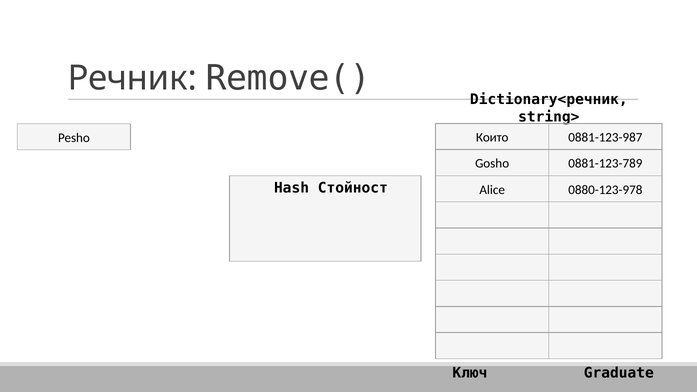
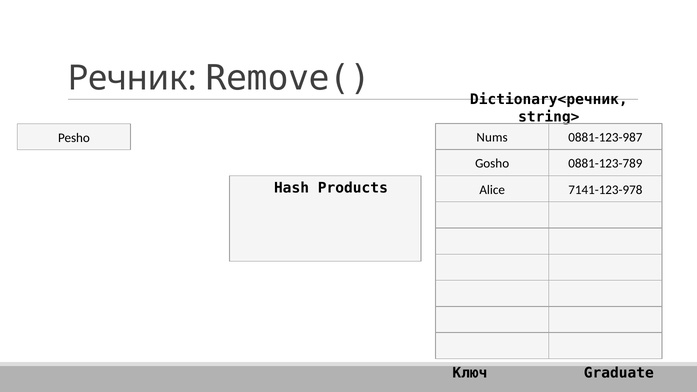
Които: Които -> Nums
Стойност: Стойност -> Products
0880-123-978: 0880-123-978 -> 7141-123-978
